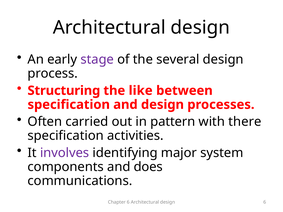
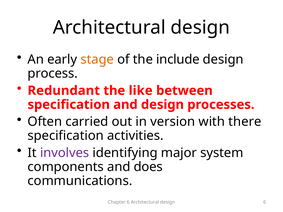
stage colour: purple -> orange
several: several -> include
Structuring: Structuring -> Redundant
pattern: pattern -> version
